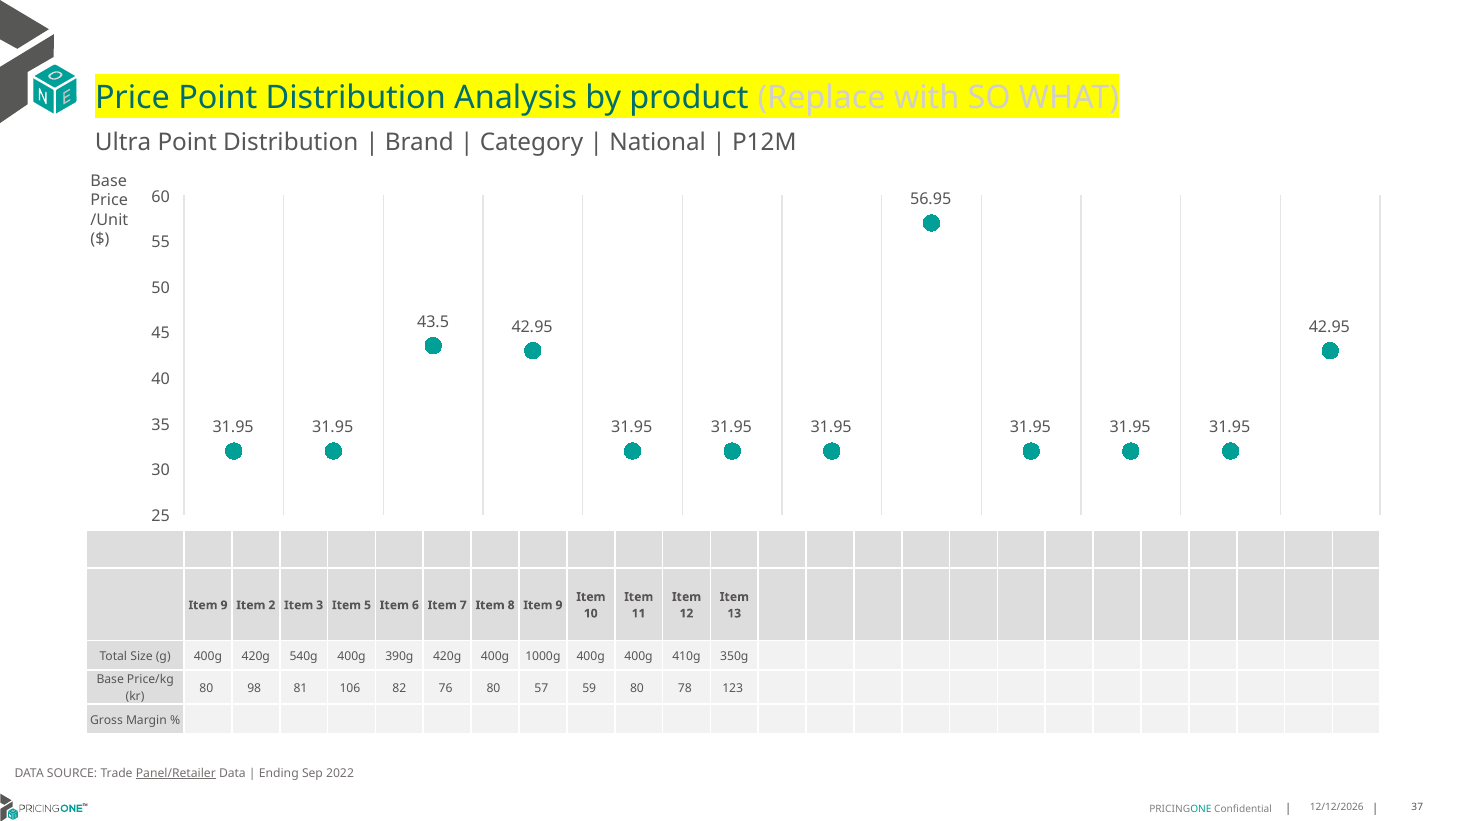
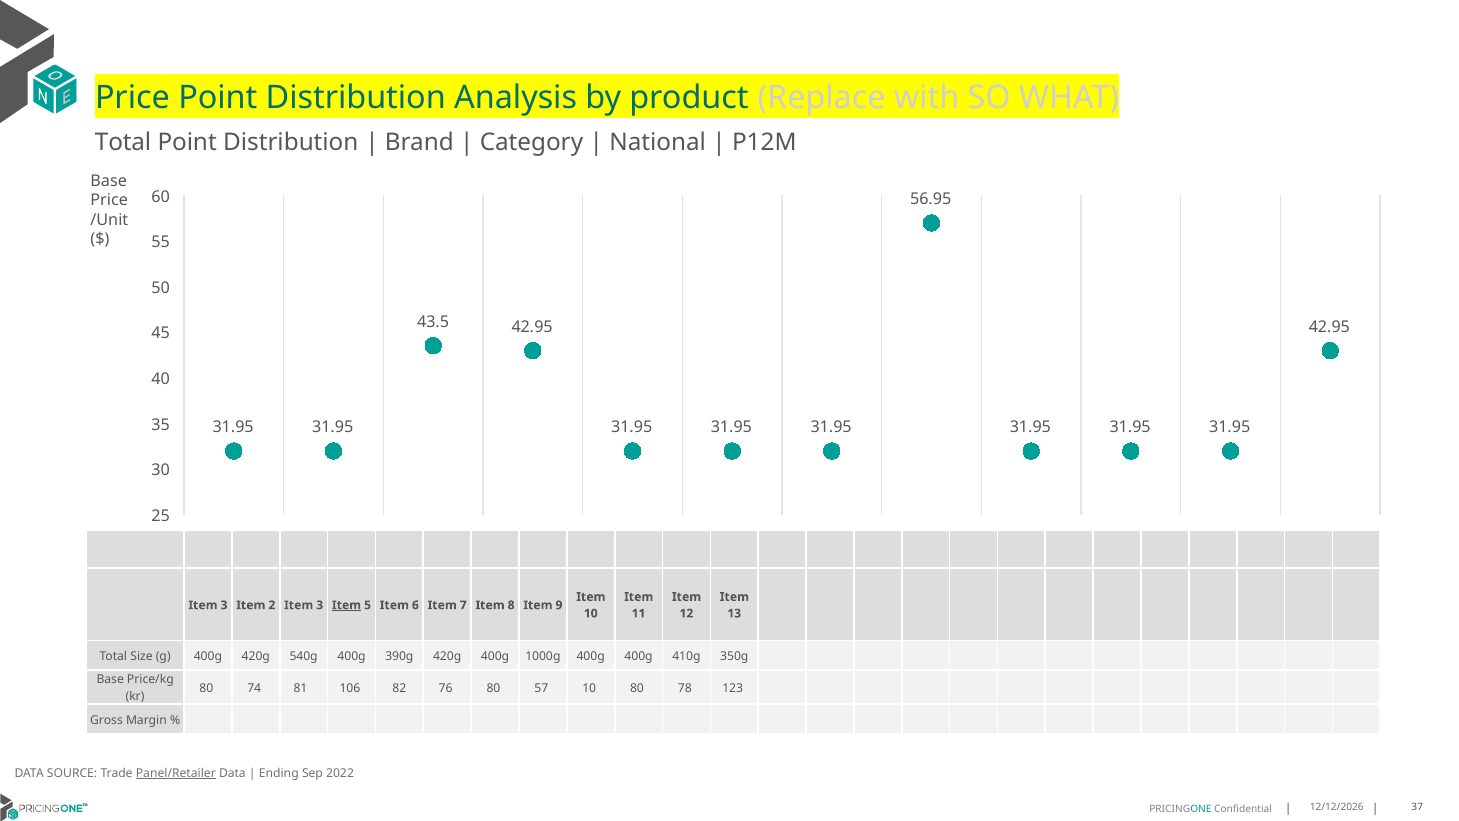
Ultra at (123, 142): Ultra -> Total
9 at (224, 605): 9 -> 3
Item at (347, 605) underline: none -> present
98: 98 -> 74
57 59: 59 -> 10
